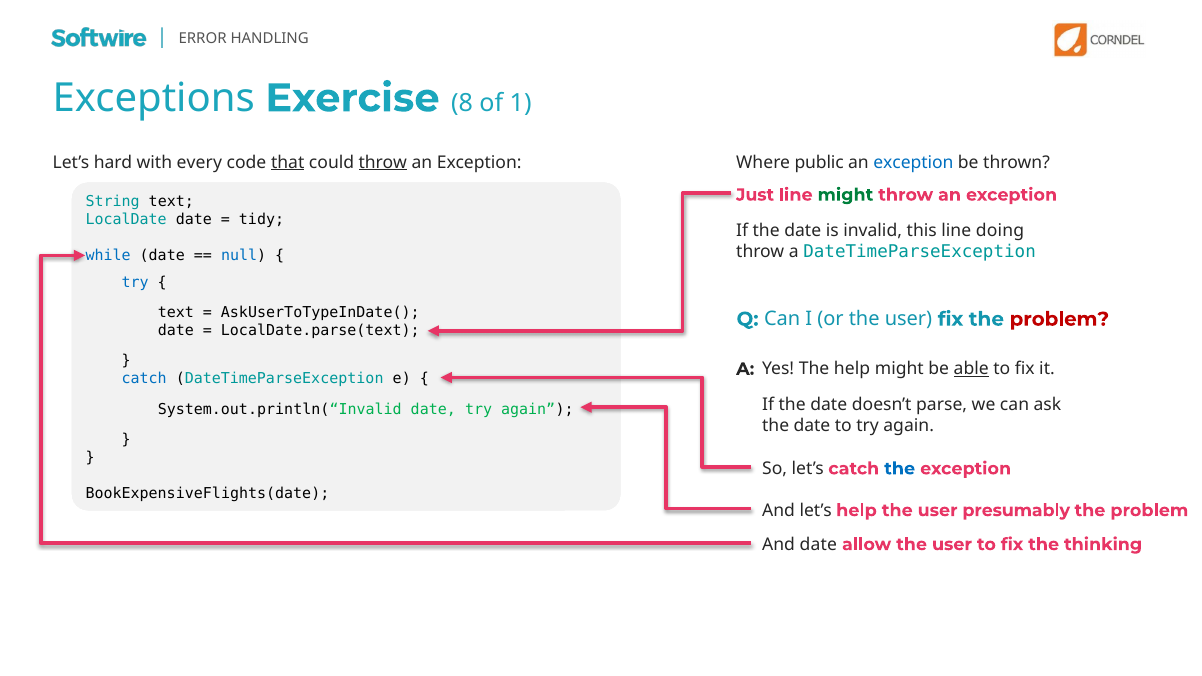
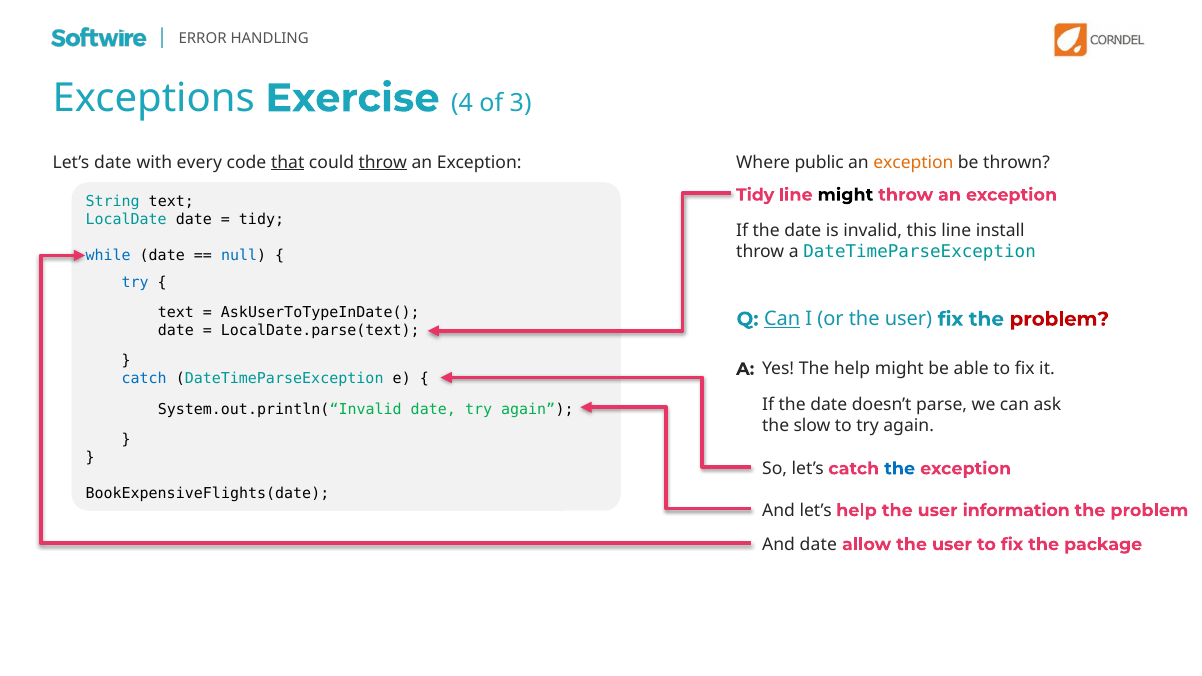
8: 8 -> 4
1: 1 -> 3
Let’s hard: hard -> date
exception at (913, 162) colour: blue -> orange
Just at (755, 195): Just -> Tidy
might at (845, 195) colour: green -> black
doing: doing -> install
Can at (782, 319) underline: none -> present
able underline: present -> none
date at (812, 426): date -> slow
presumably: presumably -> information
thinking: thinking -> package
